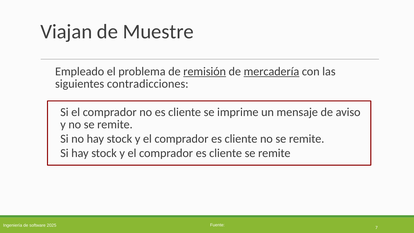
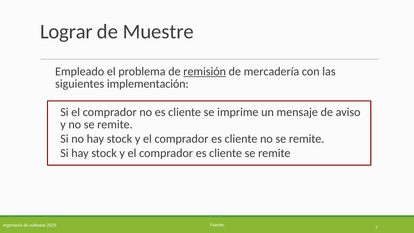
Viajan: Viajan -> Lograr
mercadería underline: present -> none
contradicciones: contradicciones -> implementación
